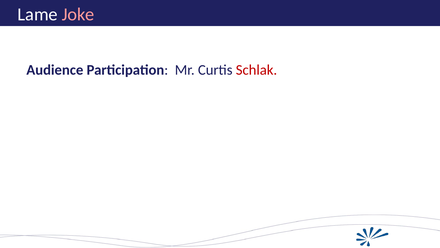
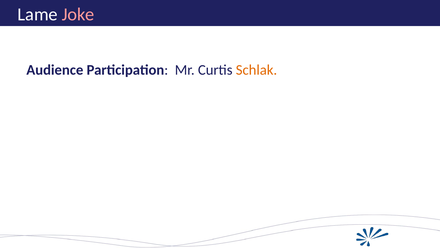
Schlak colour: red -> orange
